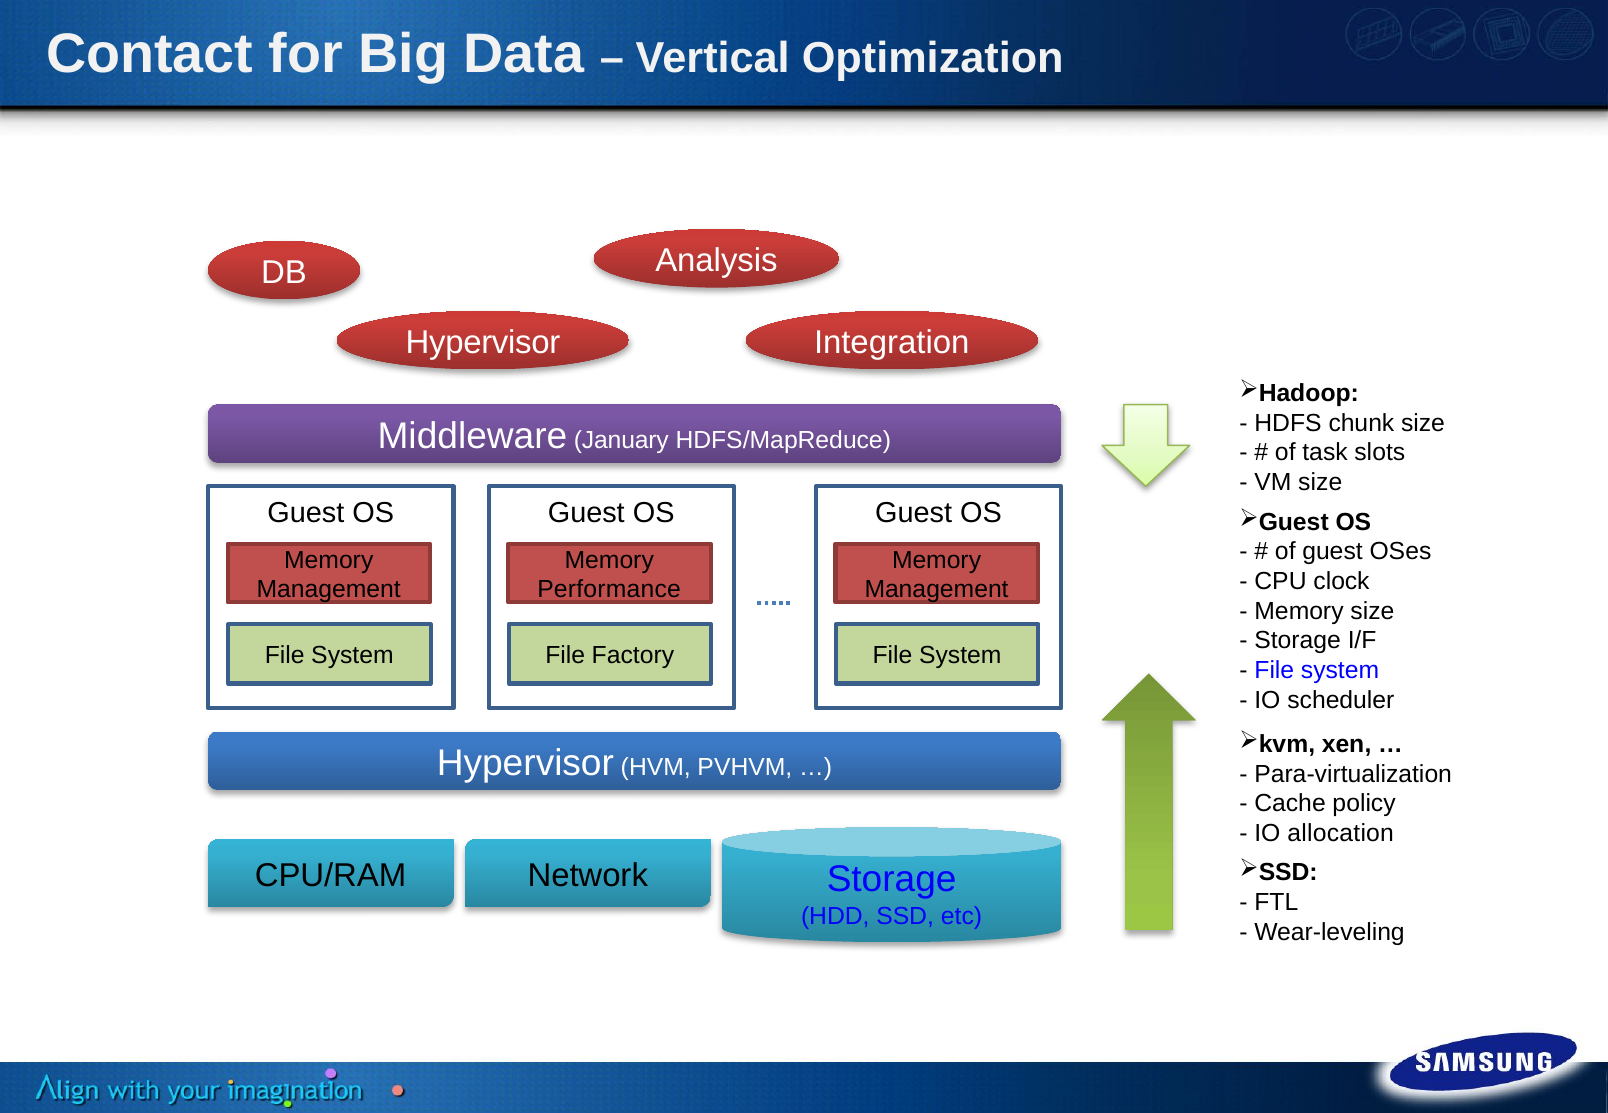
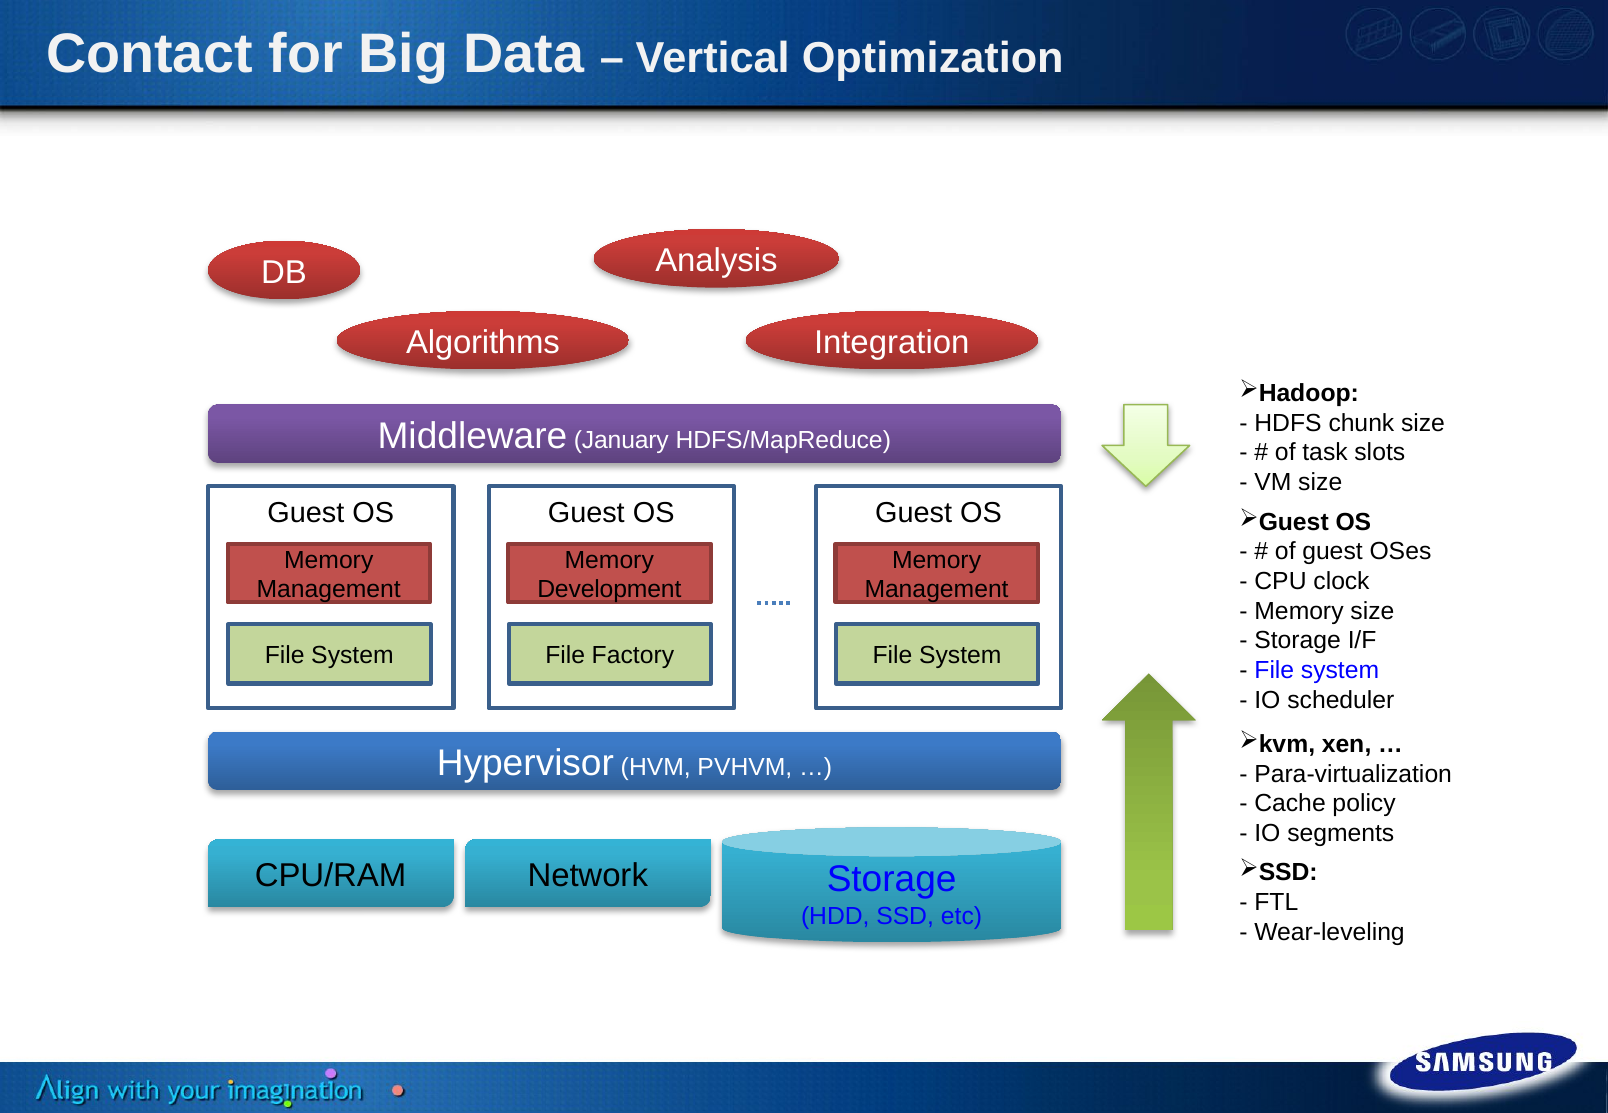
Hypervisor at (483, 343): Hypervisor -> Algorithms
Performance: Performance -> Development
allocation: allocation -> segments
